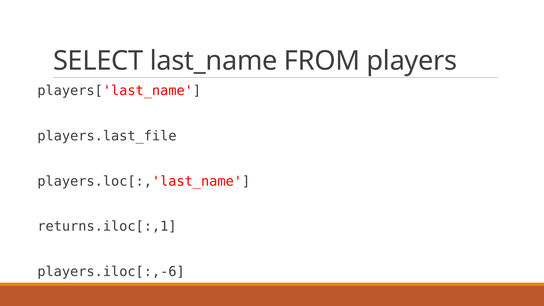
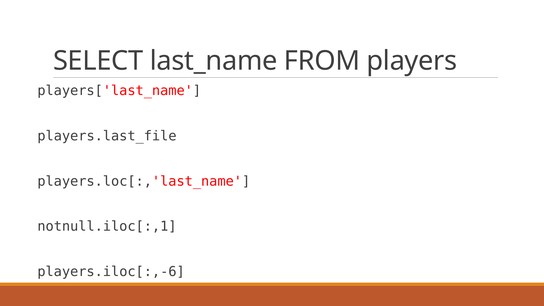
returns.iloc[:,1: returns.iloc[:,1 -> notnull.iloc[:,1
